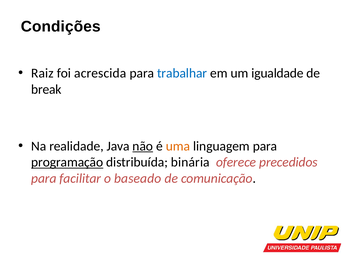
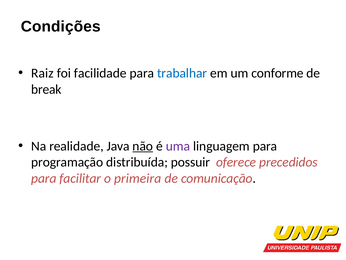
acrescida: acrescida -> facilidade
igualdade: igualdade -> conforme
uma colour: orange -> purple
programação underline: present -> none
binária: binária -> possuir
baseado: baseado -> primeira
